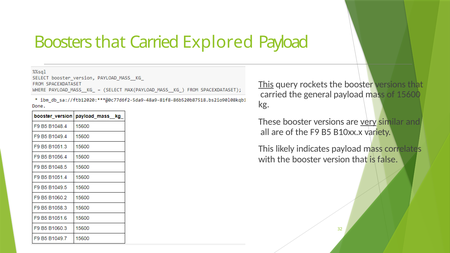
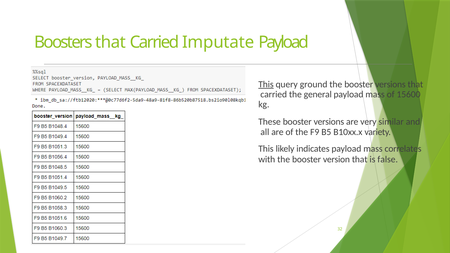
Explored: Explored -> Imputate
rockets: rockets -> ground
very underline: present -> none
